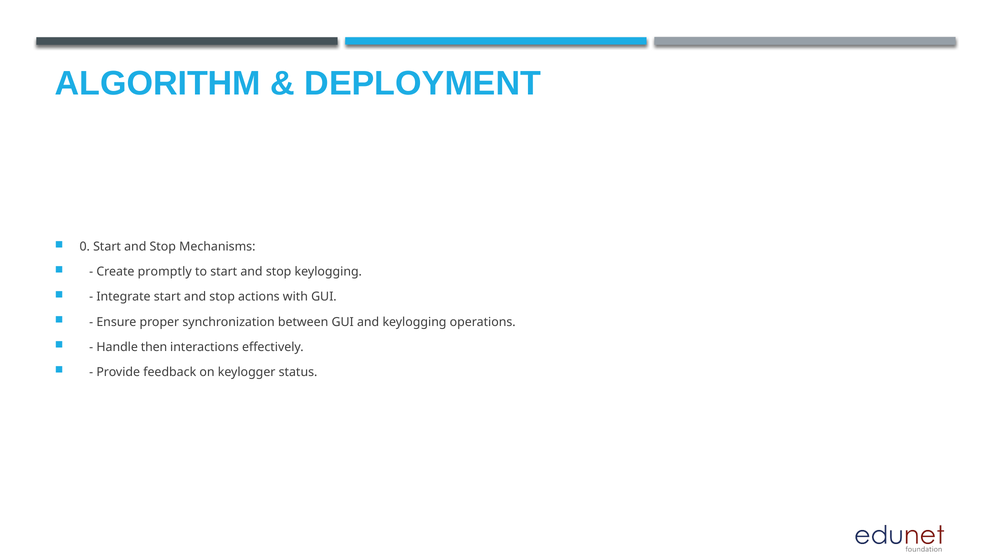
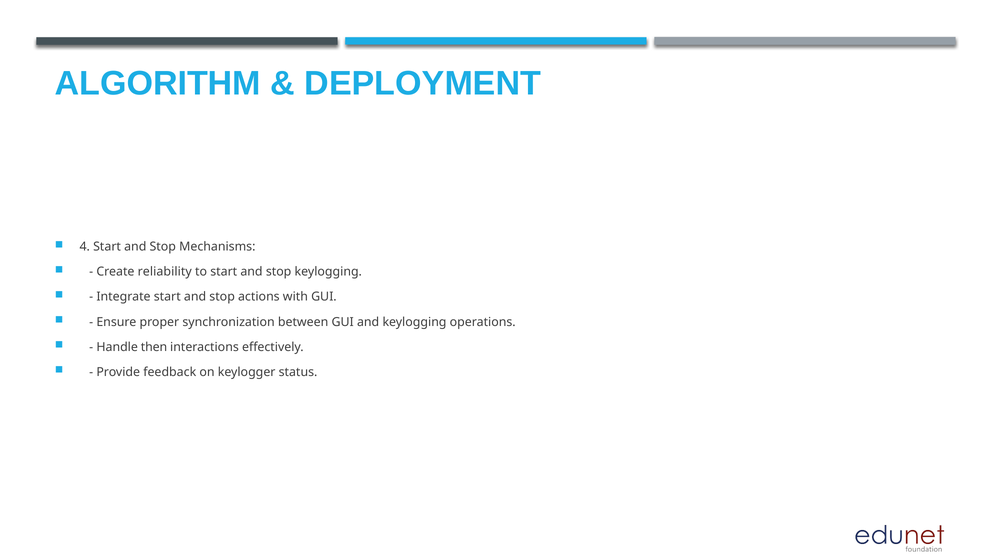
0: 0 -> 4
promptly: promptly -> reliability
